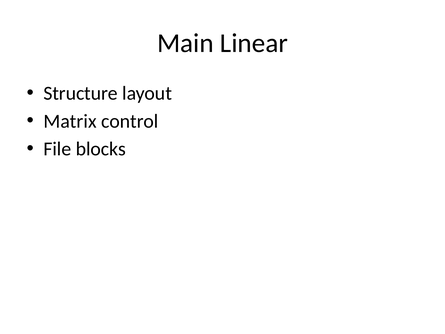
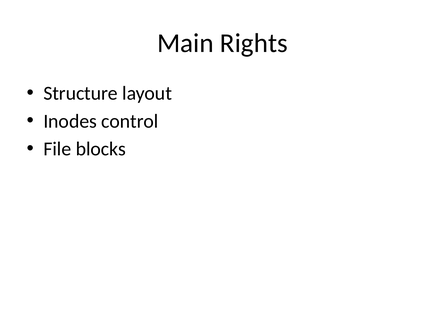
Linear: Linear -> Rights
Matrix: Matrix -> Inodes
